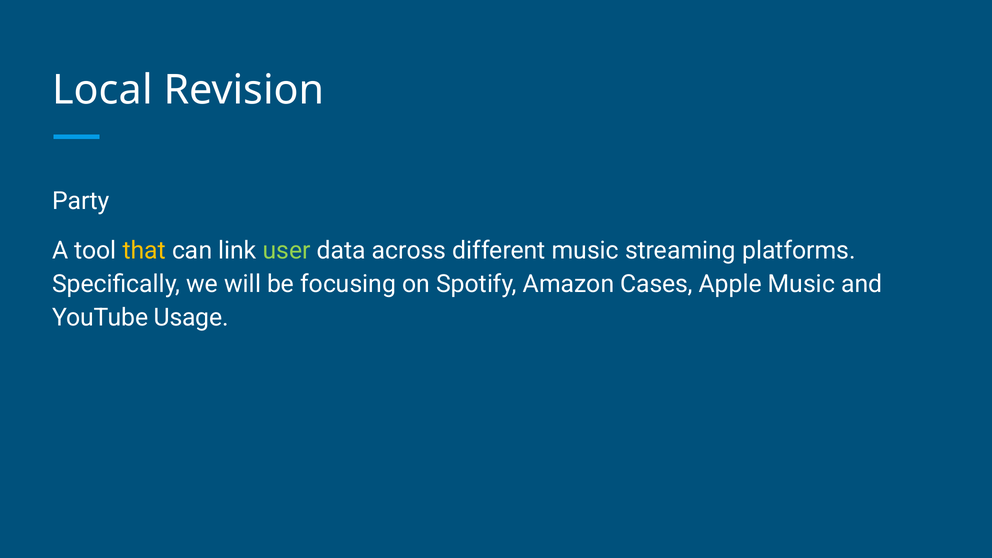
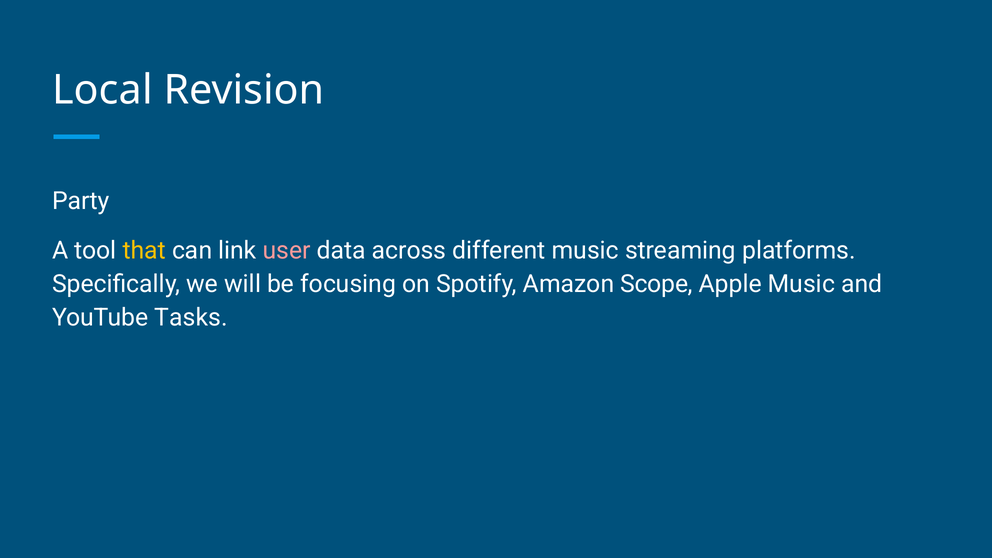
user colour: light green -> pink
Cases: Cases -> Scope
Usage: Usage -> Tasks
